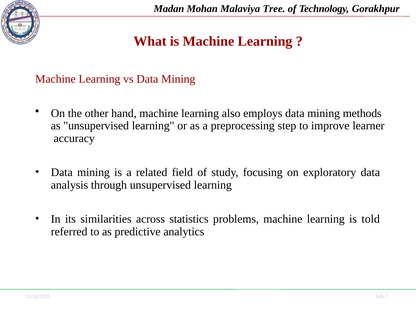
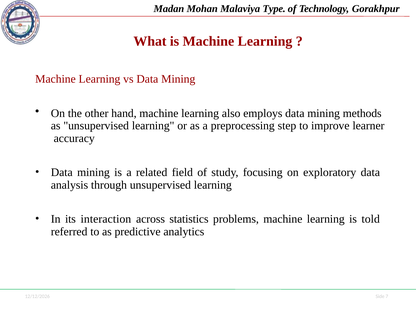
Tree: Tree -> Type
similarities: similarities -> interaction
